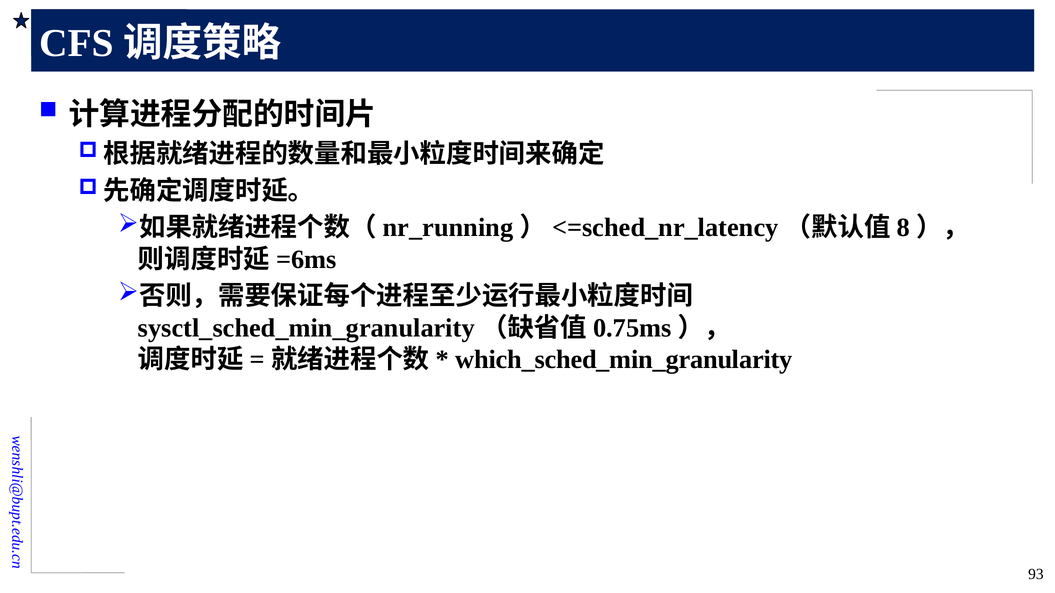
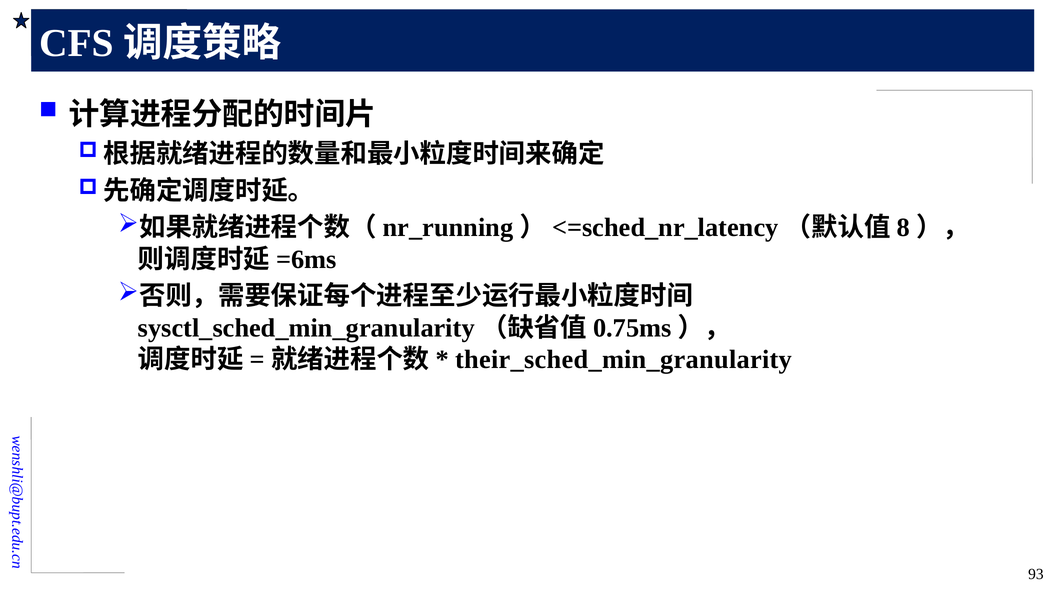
which_sched_min_granularity: which_sched_min_granularity -> their_sched_min_granularity
